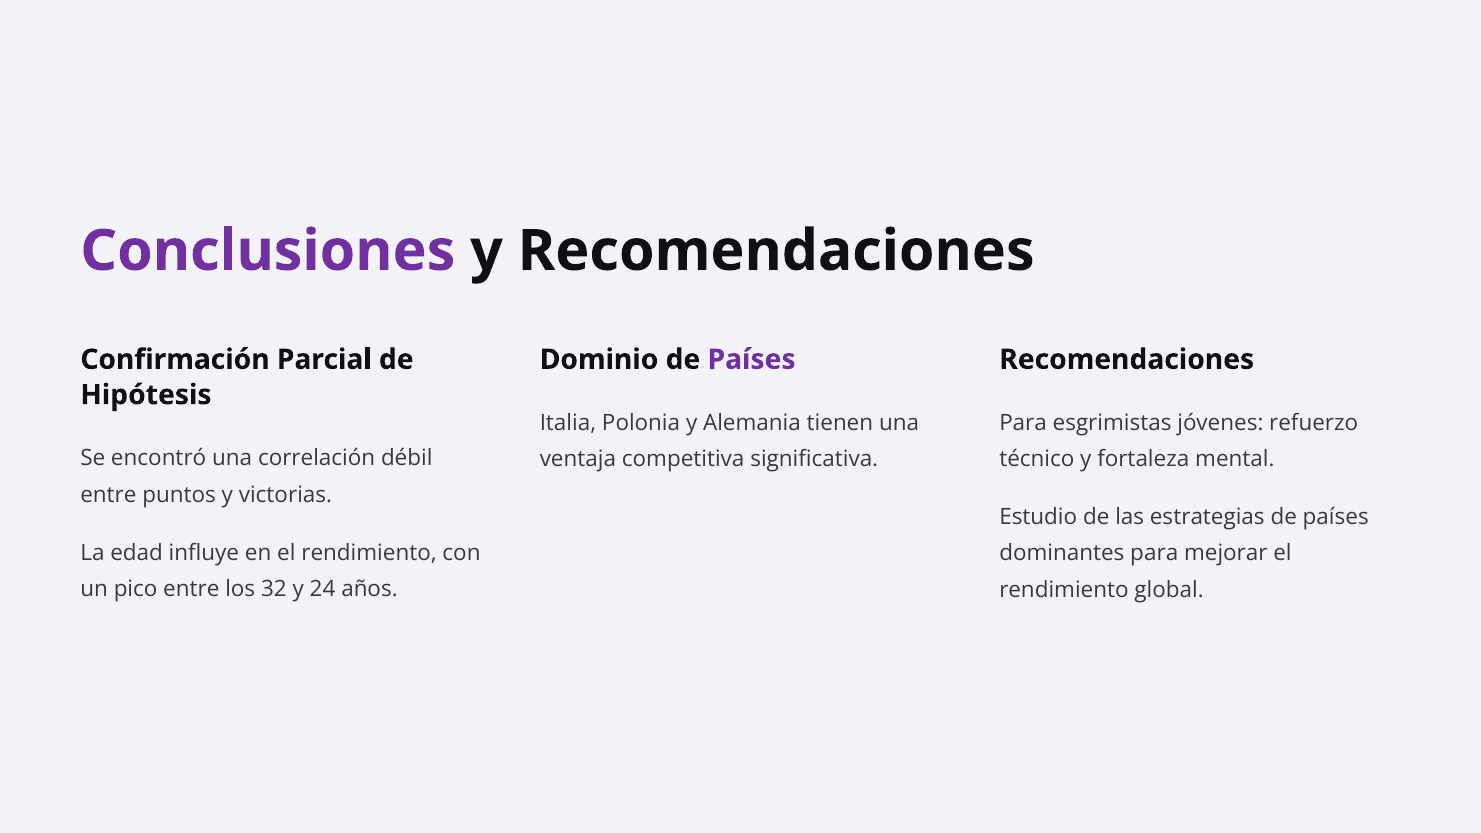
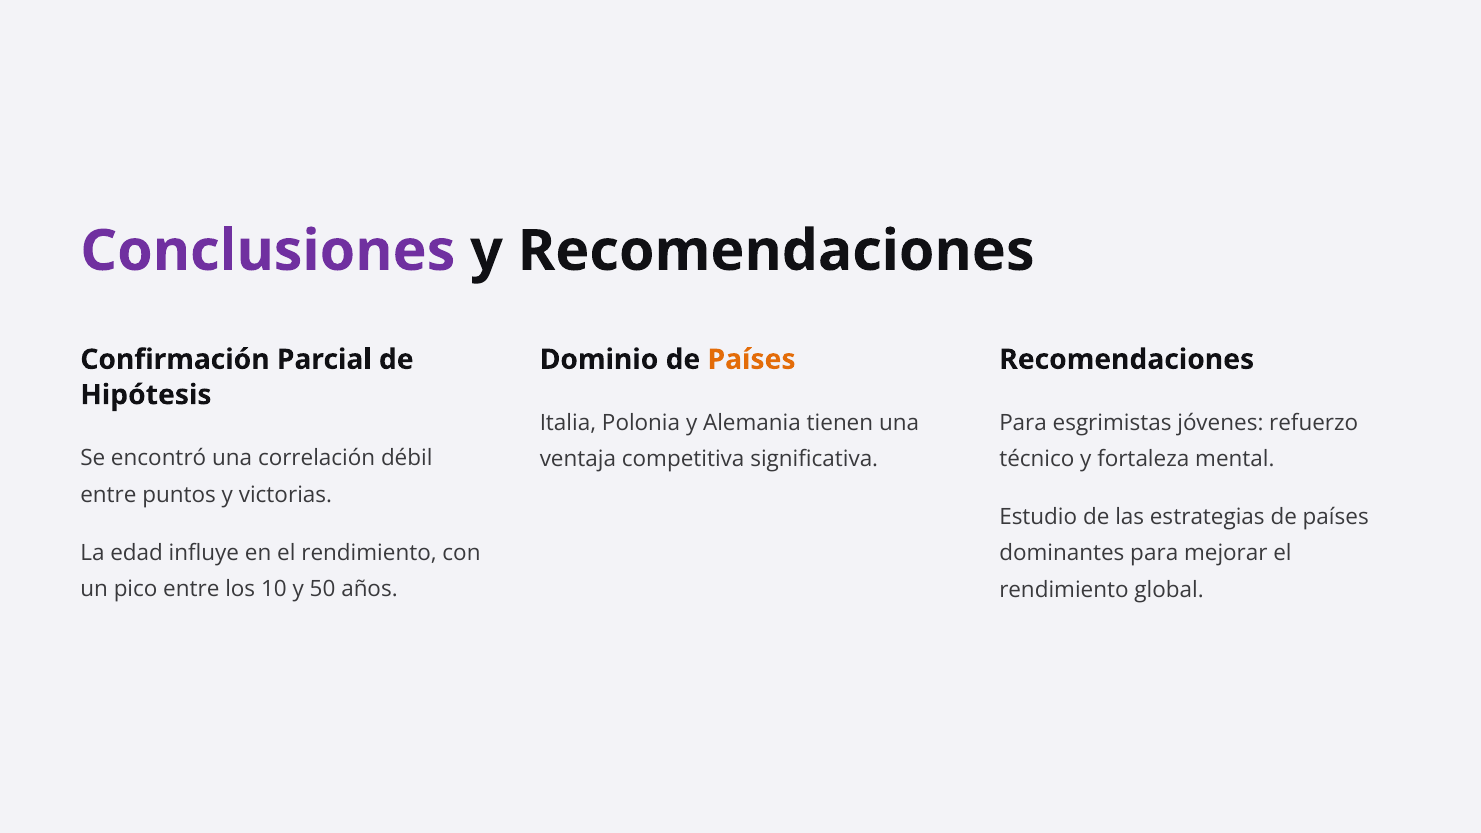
Países at (752, 360) colour: purple -> orange
32: 32 -> 10
24: 24 -> 50
